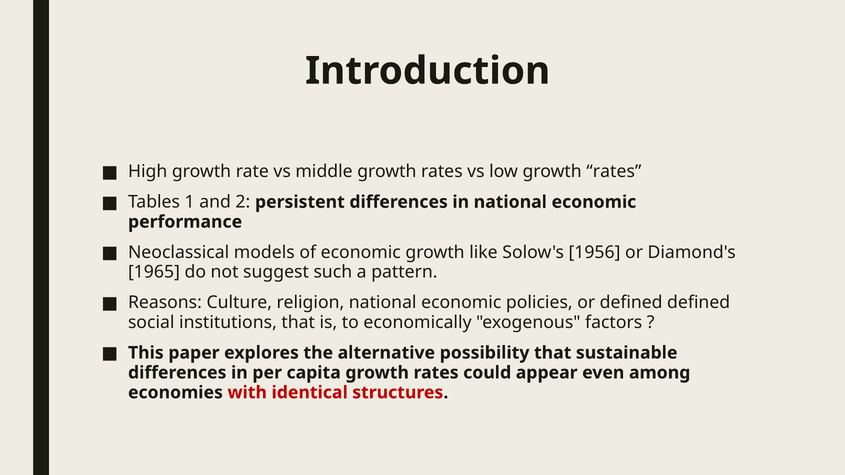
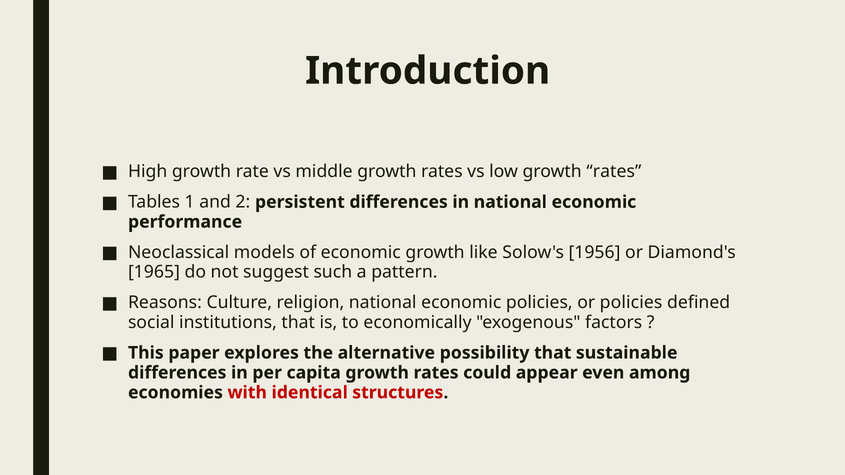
or defined: defined -> policies
